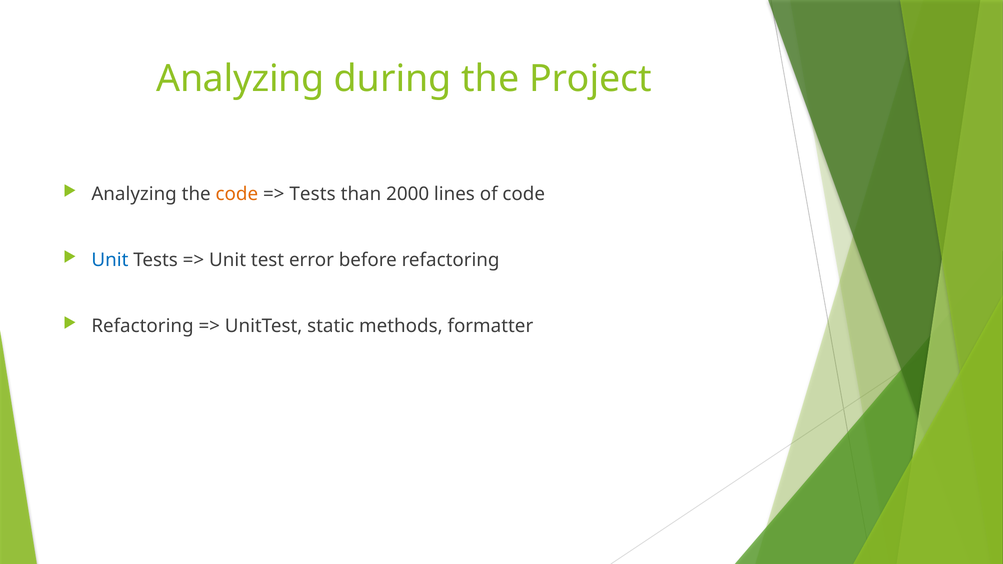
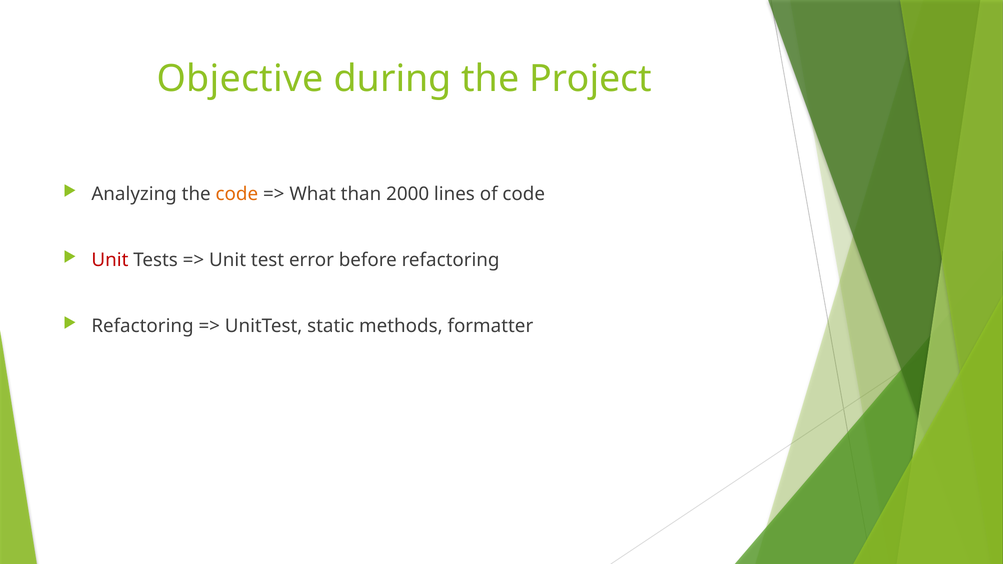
Analyzing at (240, 79): Analyzing -> Objective
Tests at (313, 194): Tests -> What
Unit at (110, 260) colour: blue -> red
